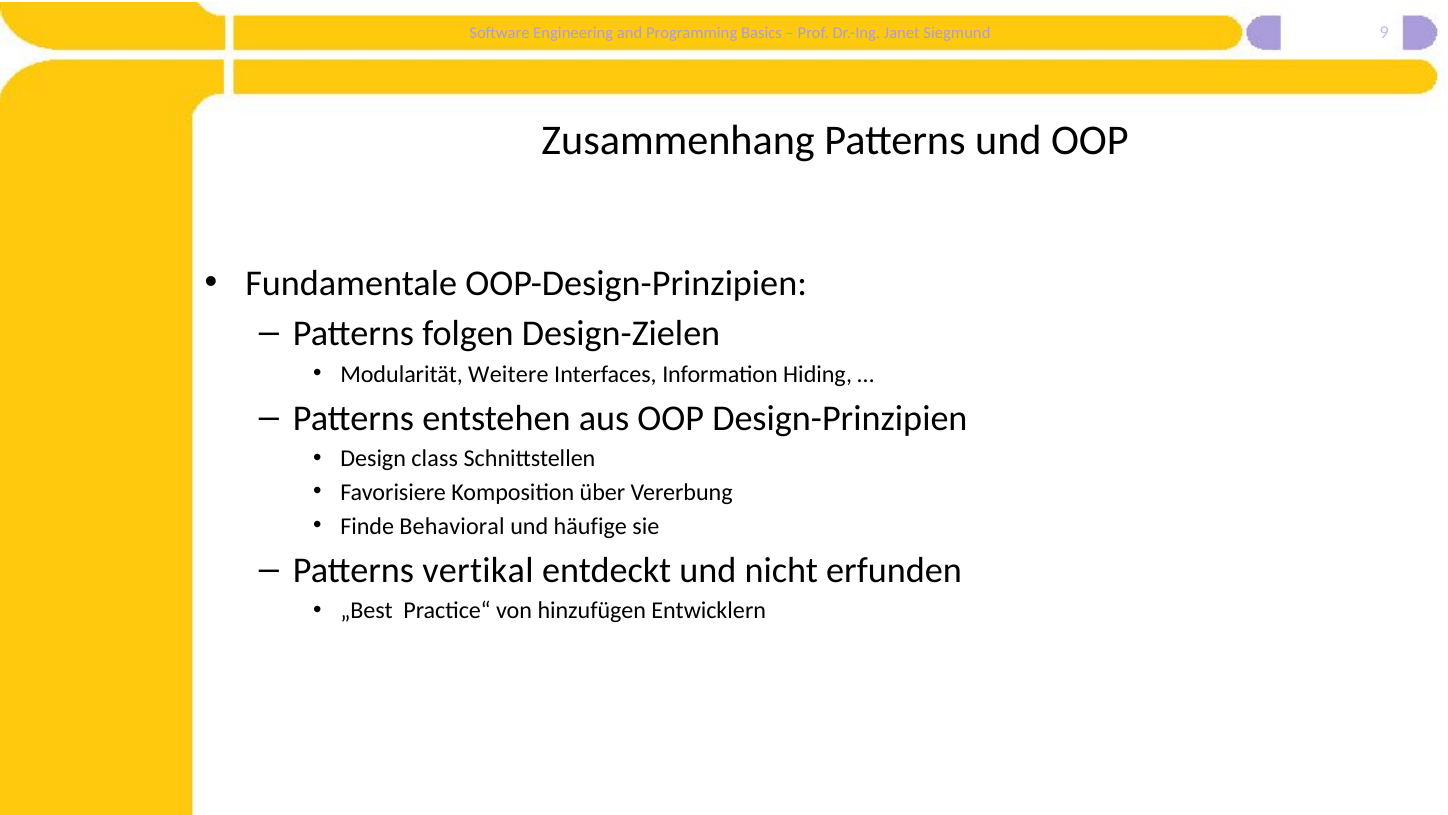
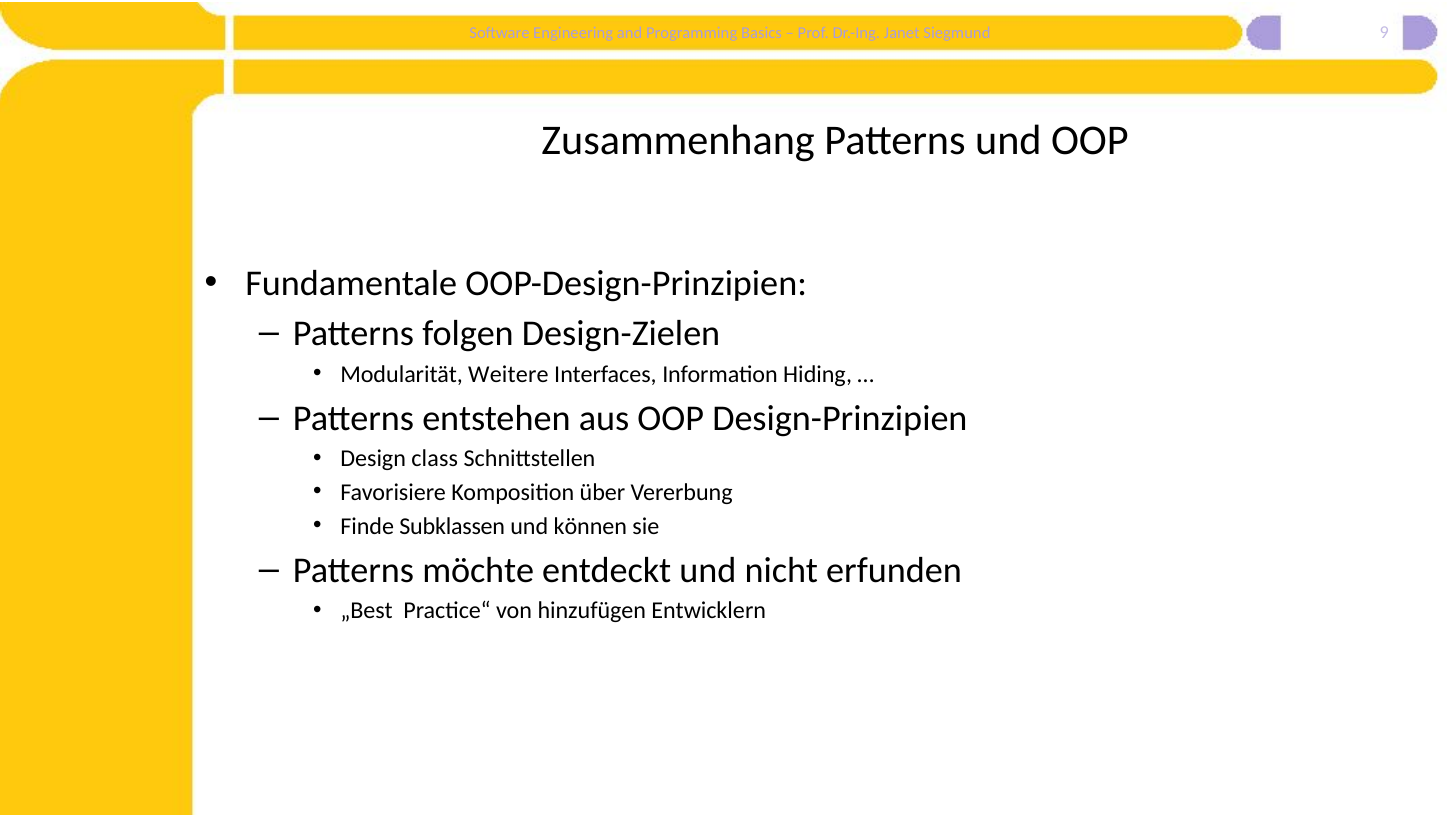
Behavioral: Behavioral -> Subklassen
häufige: häufige -> können
vertikal: vertikal -> möchte
